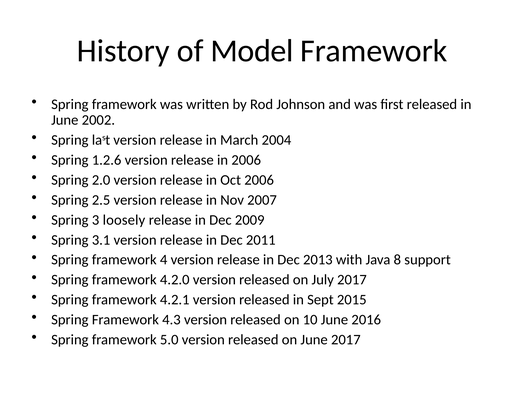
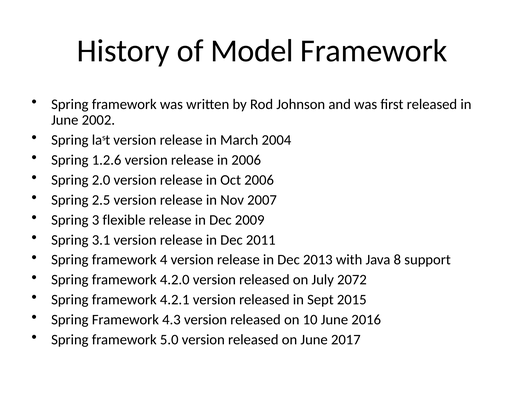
loosely: loosely -> flexible
July 2017: 2017 -> 2072
